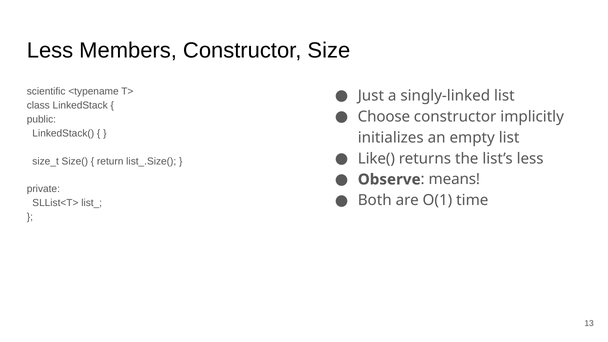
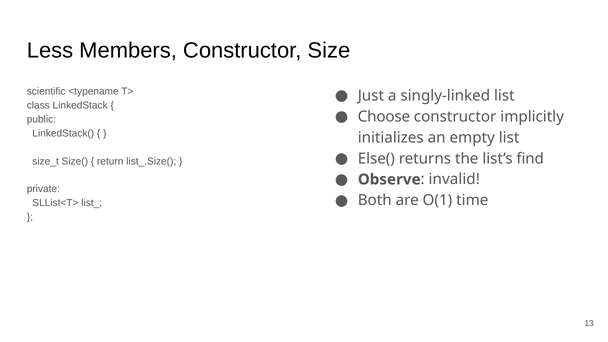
Like(: Like( -> Else(
list’s less: less -> find
means: means -> invalid
